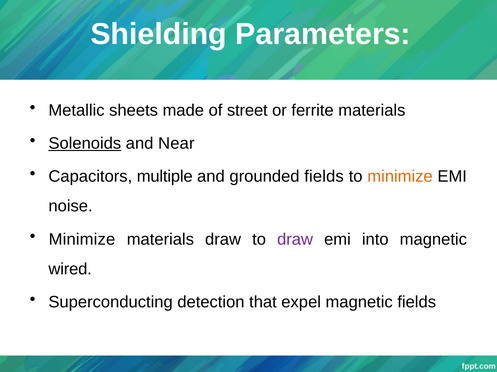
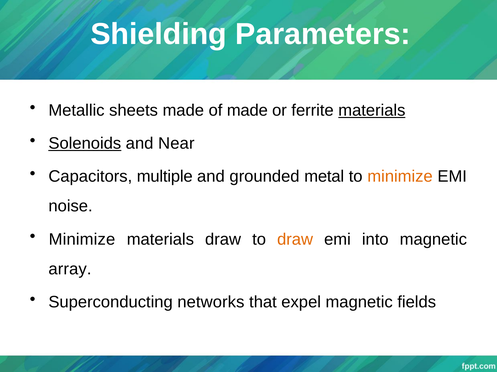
of street: street -> made
materials at (372, 111) underline: none -> present
grounded fields: fields -> metal
draw at (295, 240) colour: purple -> orange
wired: wired -> array
detection: detection -> networks
